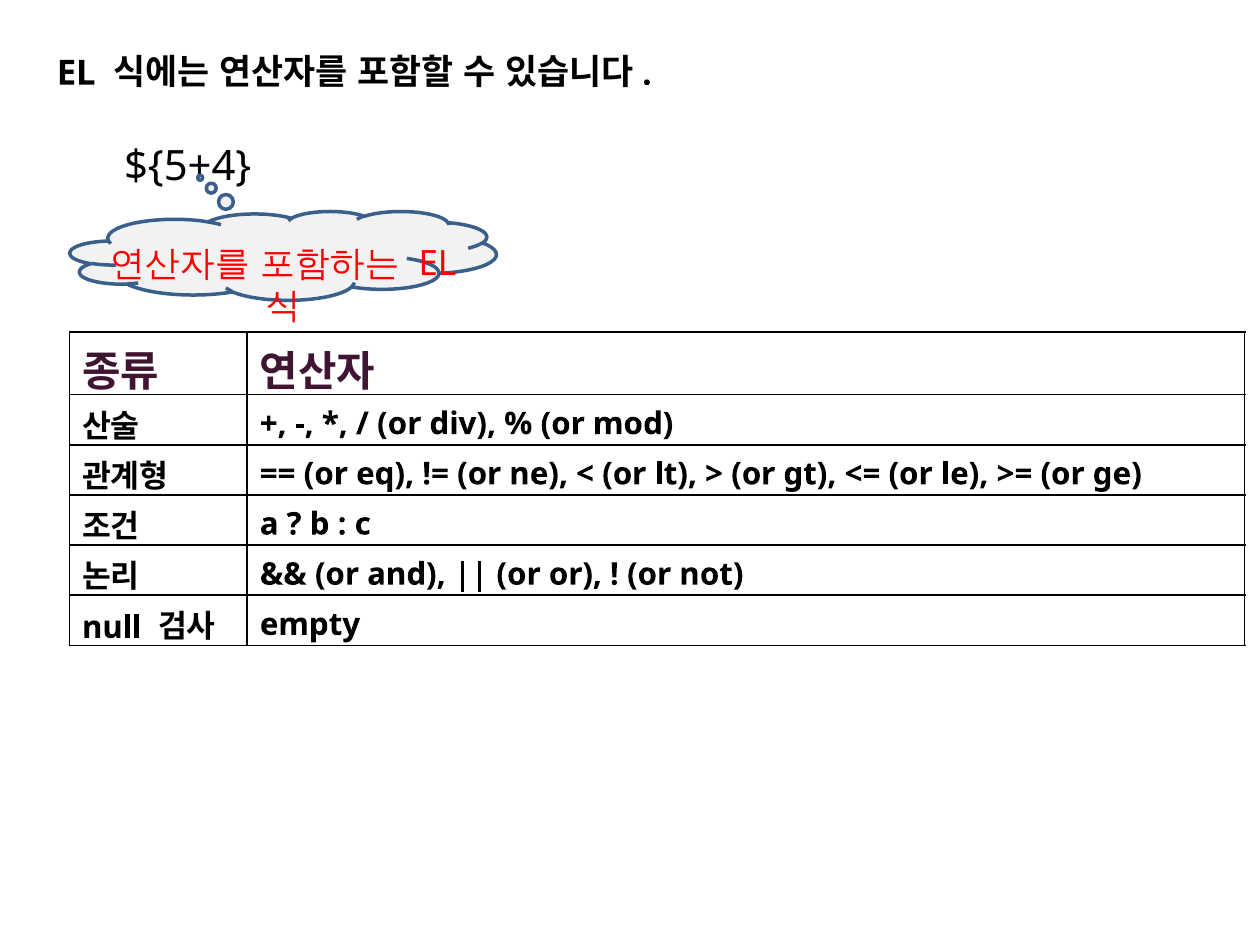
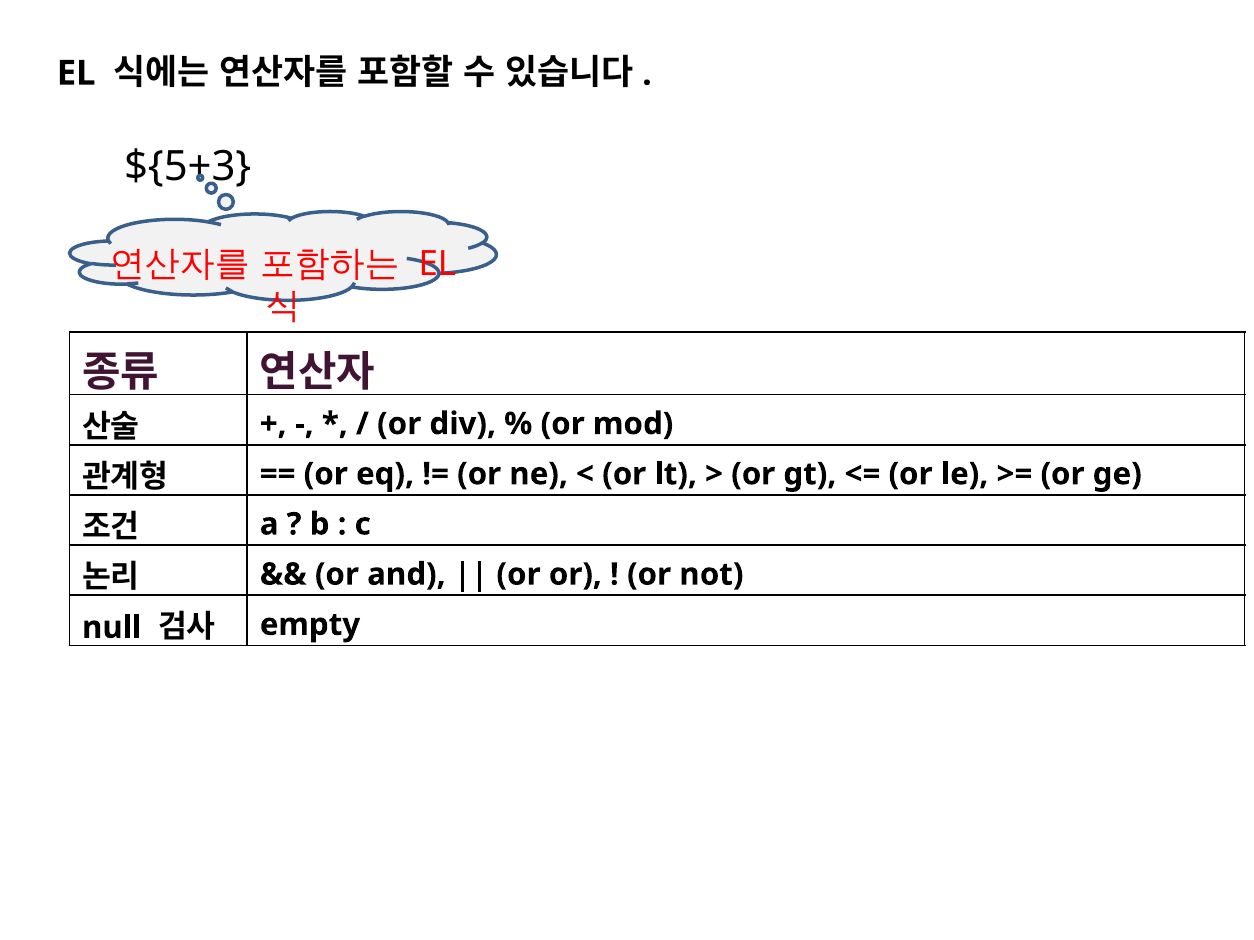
${5+4: ${5+4 -> ${5+3
